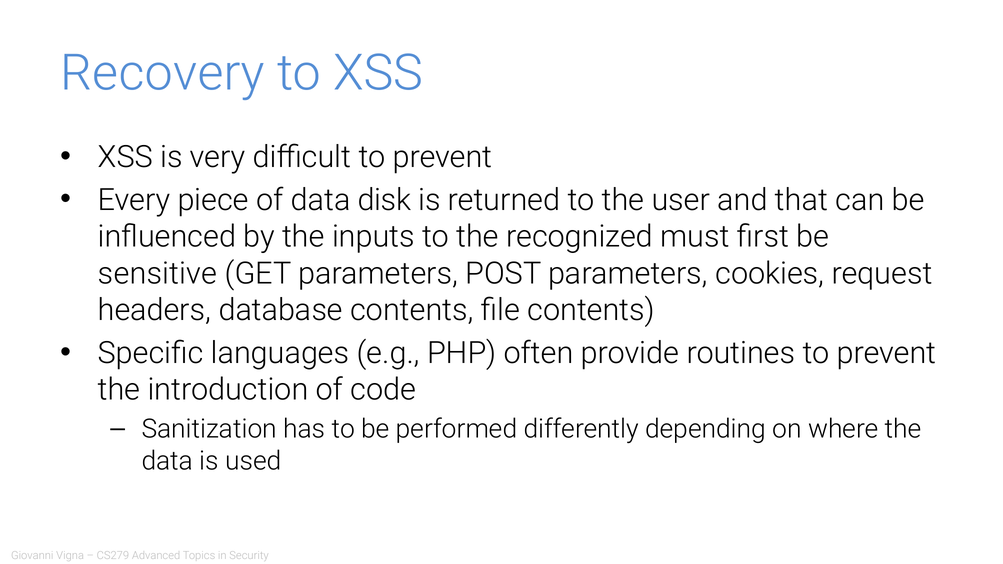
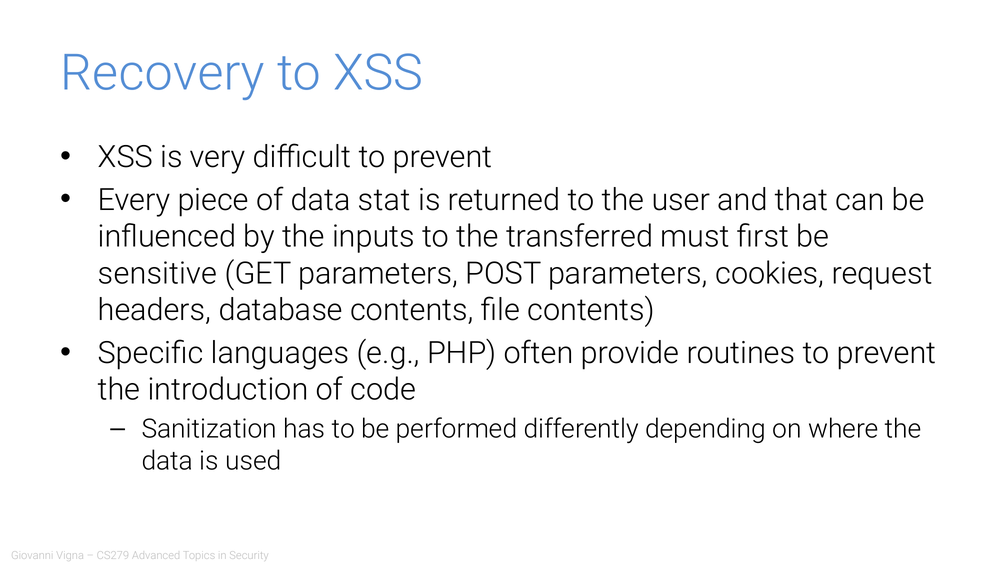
disk: disk -> stat
recognized: recognized -> transferred
